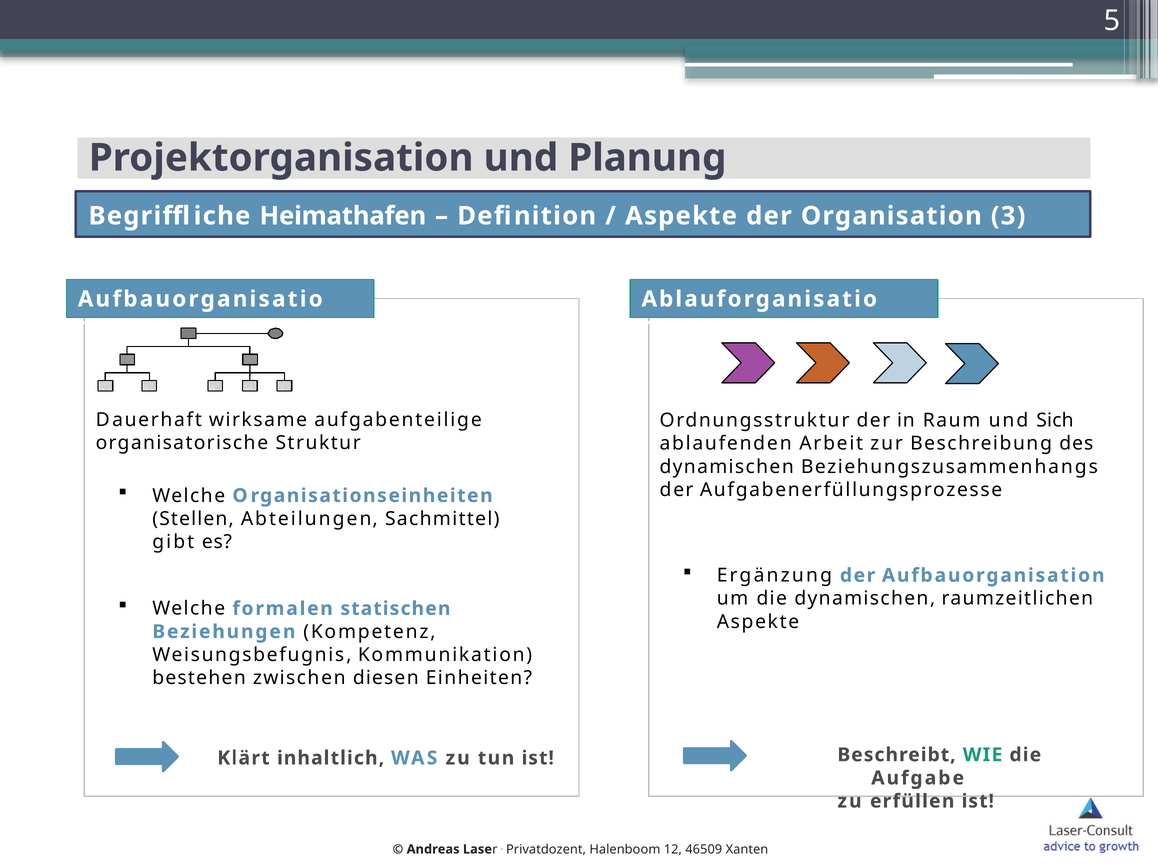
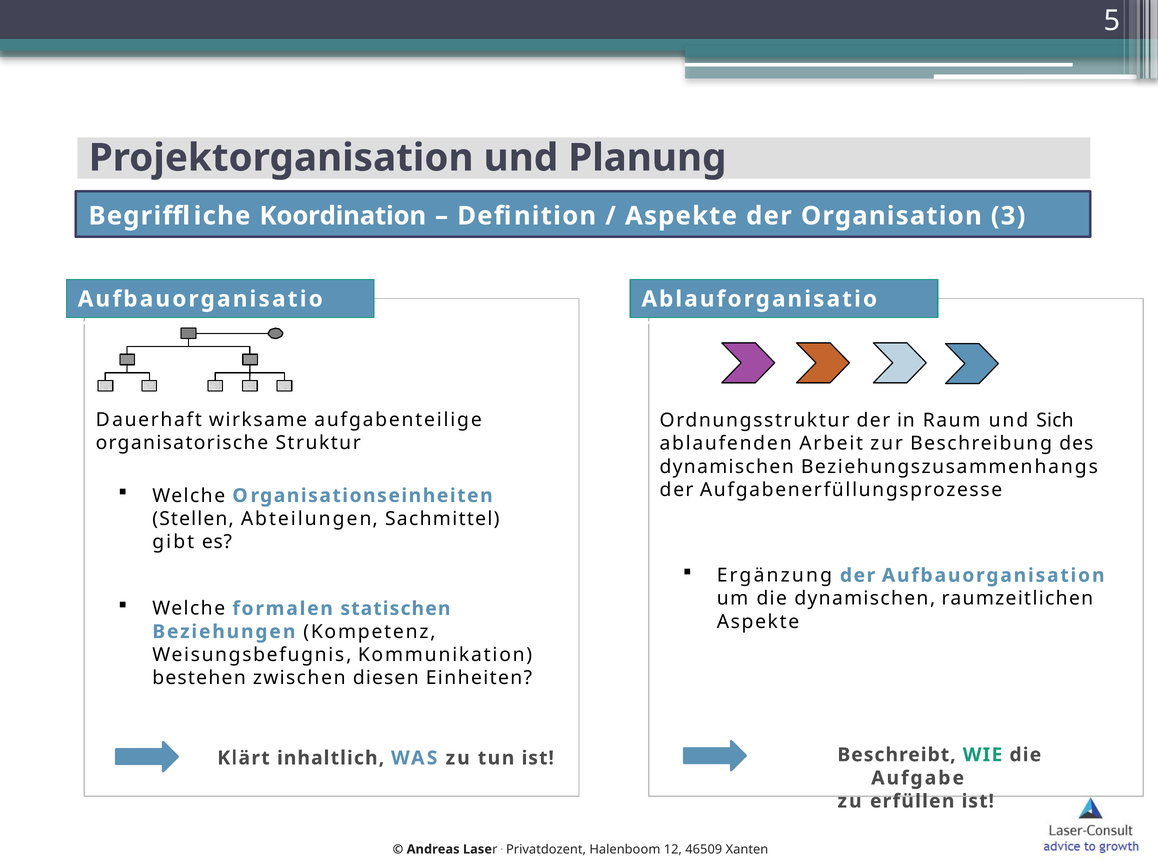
Heimathafen: Heimathafen -> Koordination
